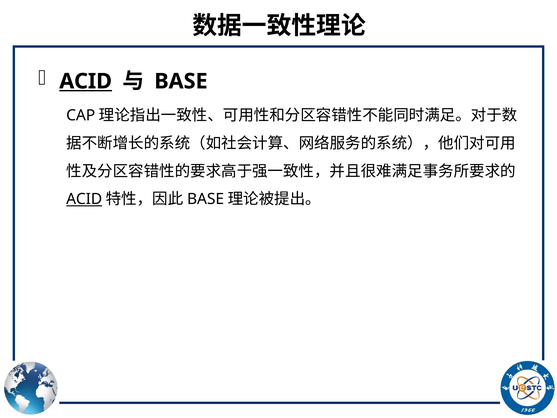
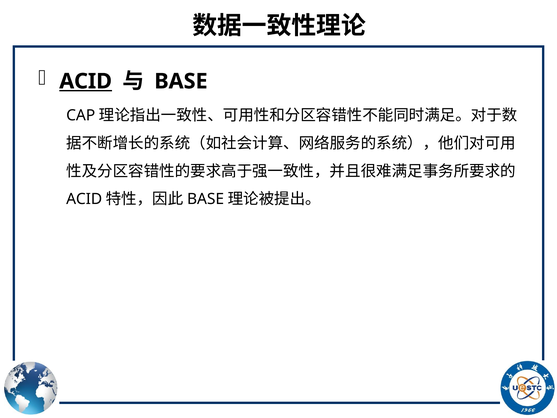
ACID at (84, 199) underline: present -> none
